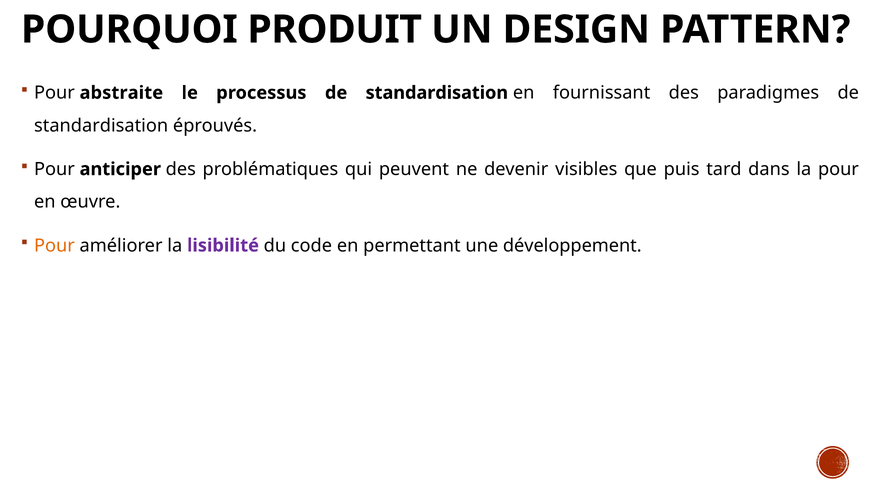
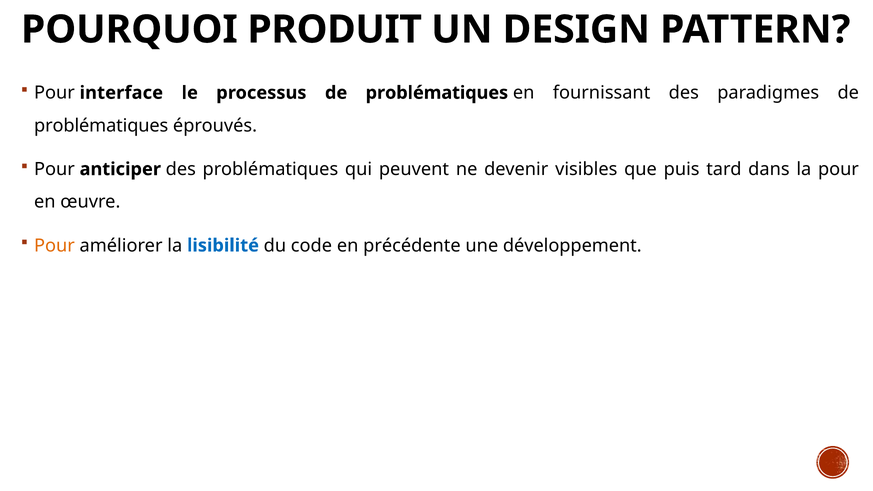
abstraite: abstraite -> interface
processus de standardisation: standardisation -> problématiques
standardisation at (101, 126): standardisation -> problématiques
lisibilité colour: purple -> blue
permettant: permettant -> précédente
